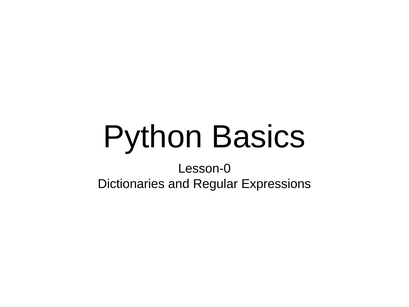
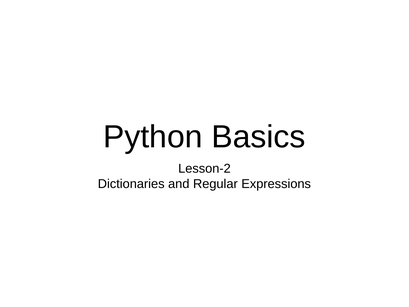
Lesson-0: Lesson-0 -> Lesson-2
